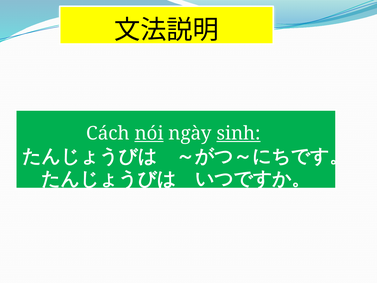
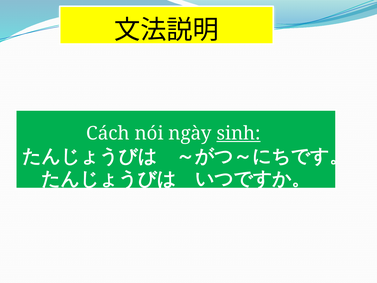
nói underline: present -> none
